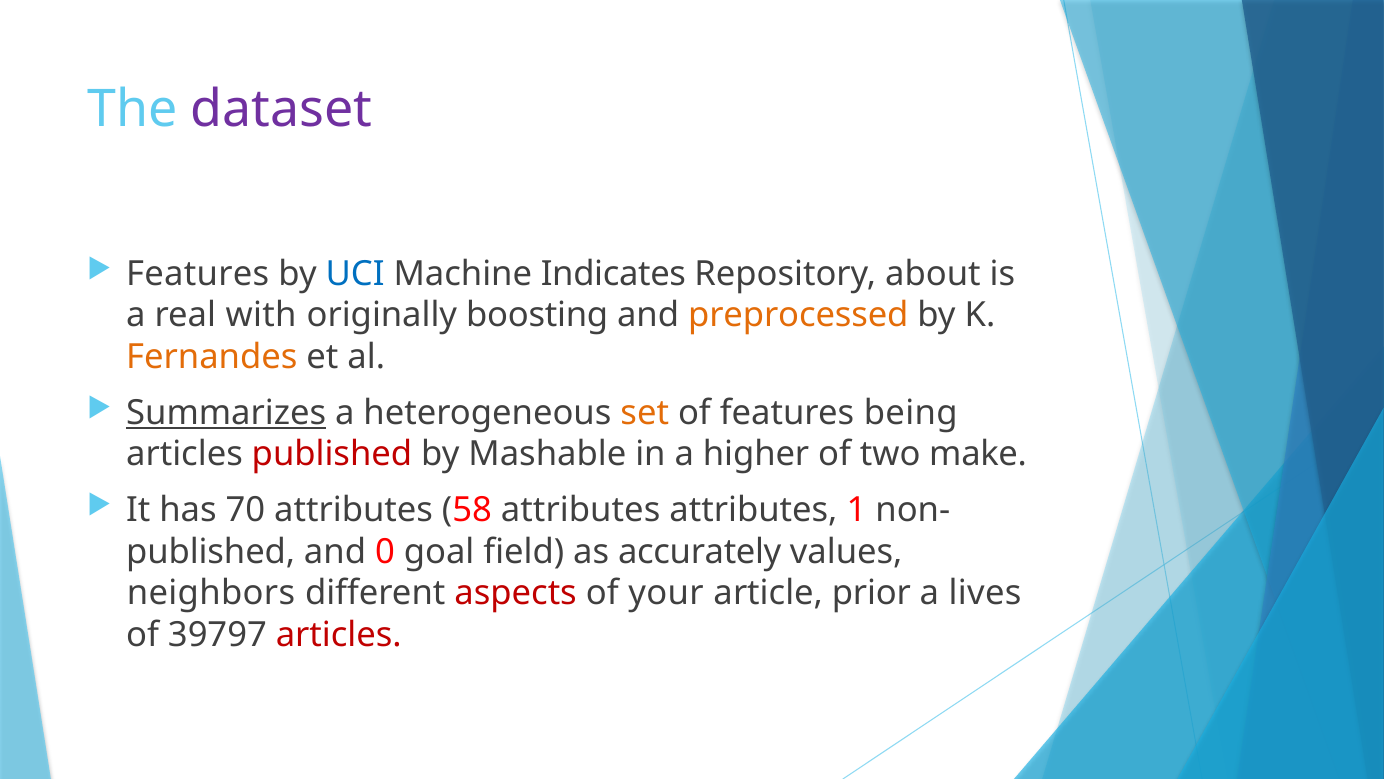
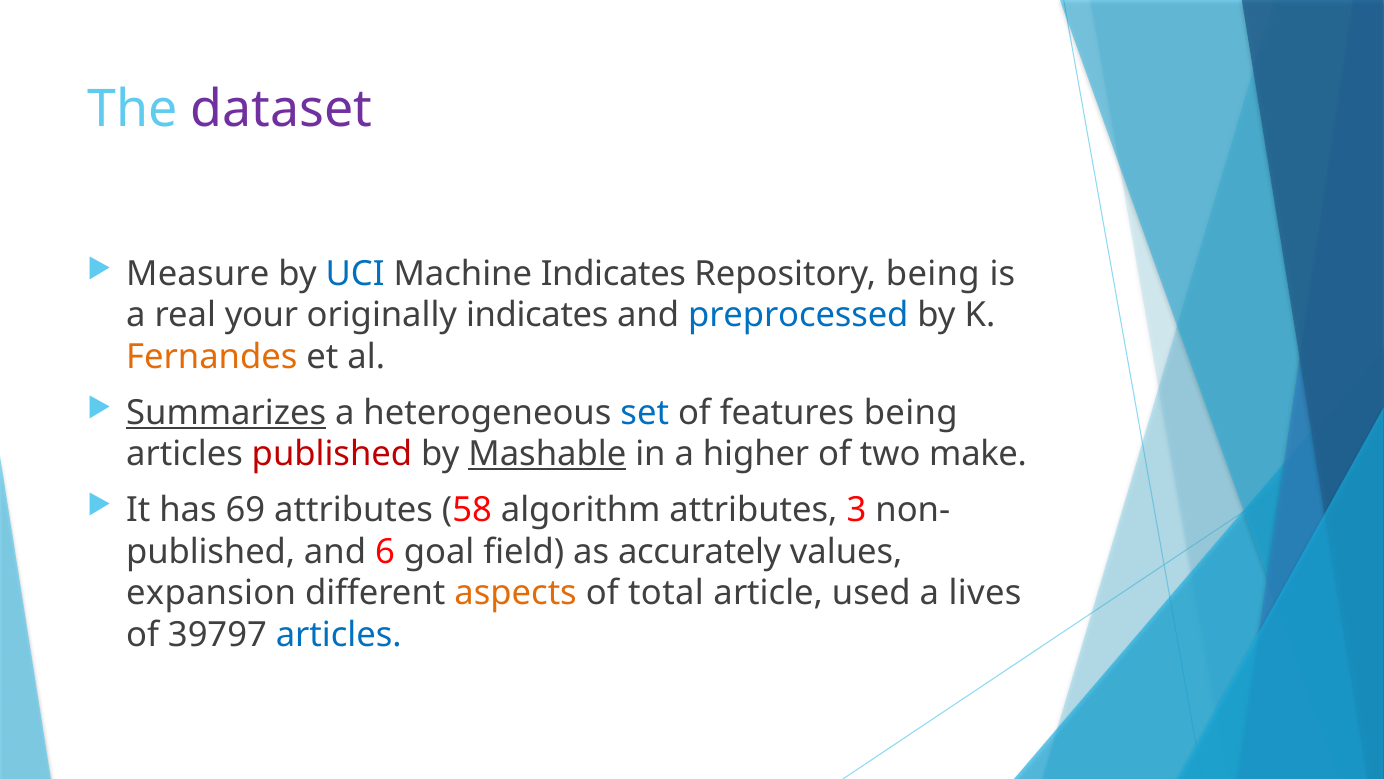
Features at (198, 274): Features -> Measure
Repository about: about -> being
with: with -> your
originally boosting: boosting -> indicates
preprocessed colour: orange -> blue
set colour: orange -> blue
Mashable underline: none -> present
70: 70 -> 69
58 attributes: attributes -> algorithm
1: 1 -> 3
0: 0 -> 6
neighbors: neighbors -> expansion
aspects colour: red -> orange
your: your -> total
prior: prior -> used
articles at (339, 635) colour: red -> blue
